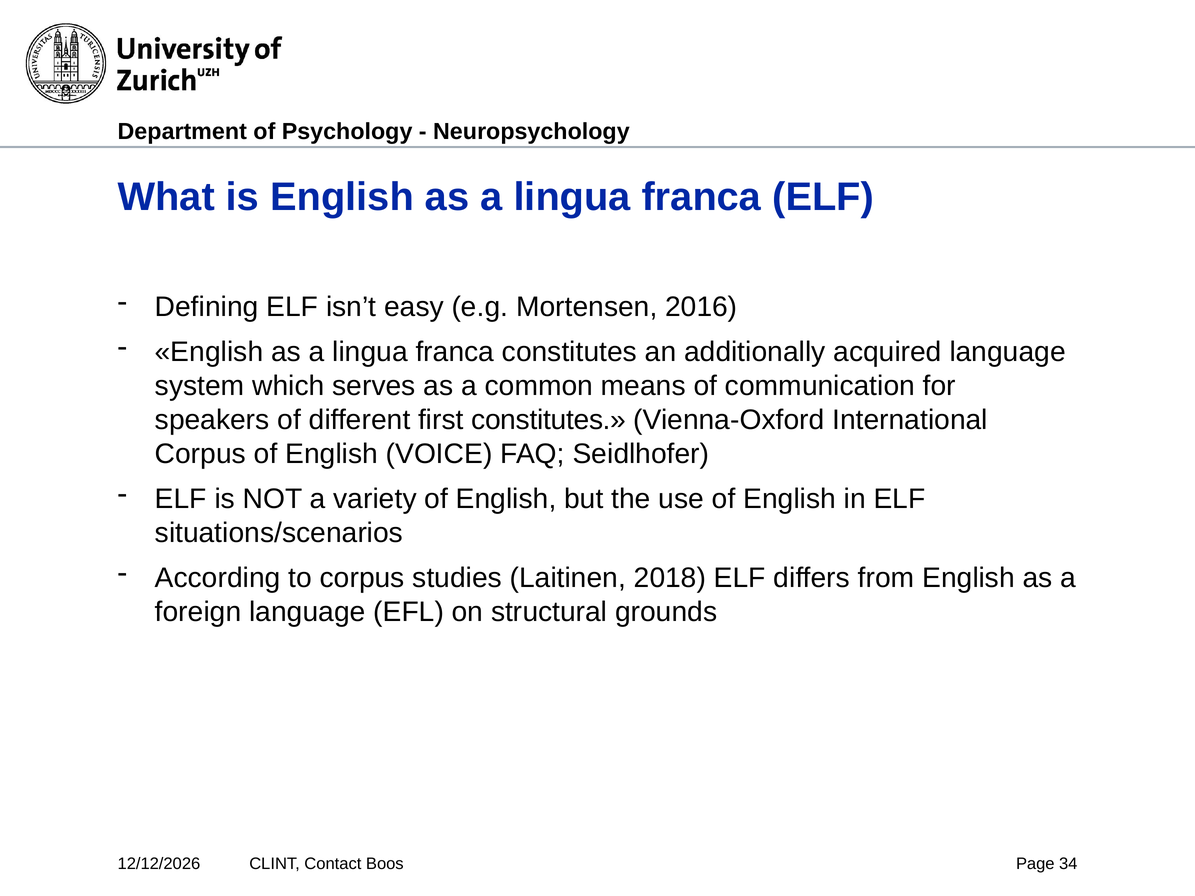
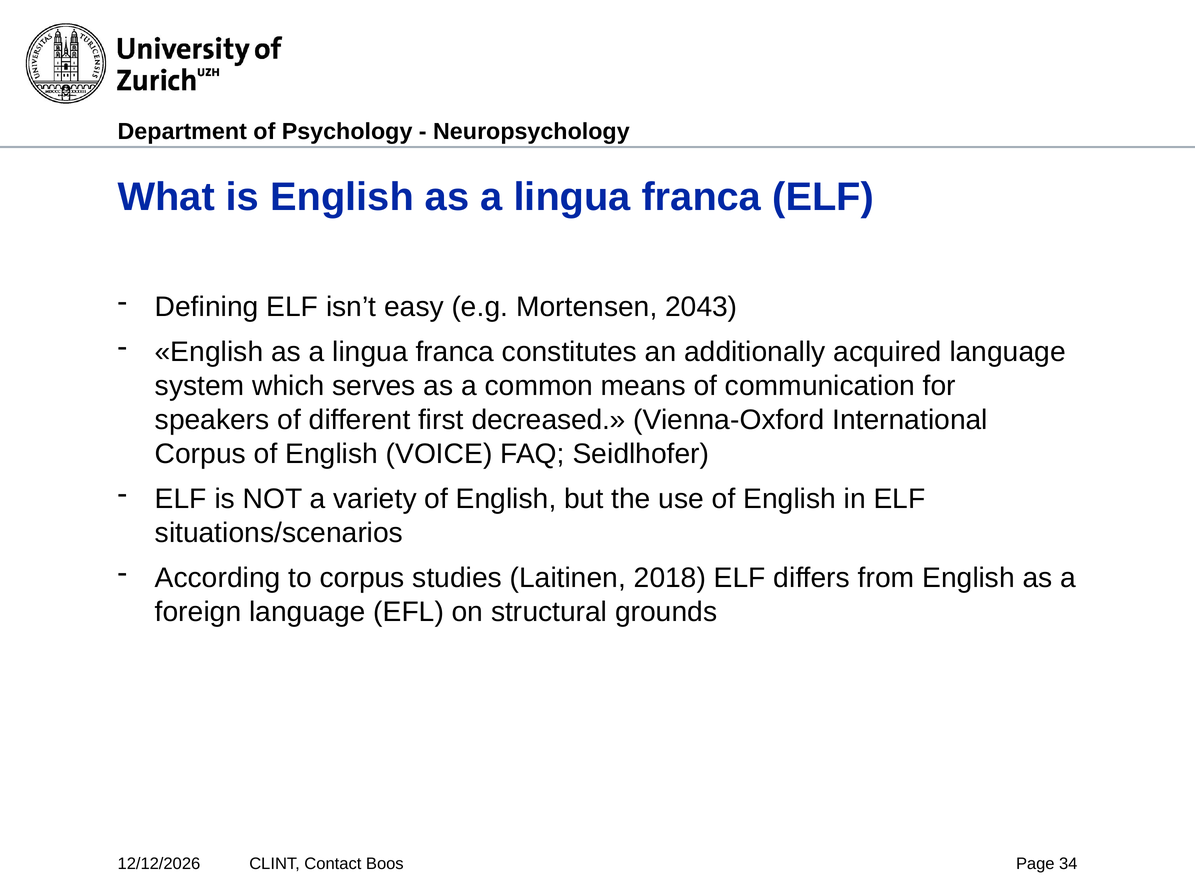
2016: 2016 -> 2043
first constitutes: constitutes -> decreased
